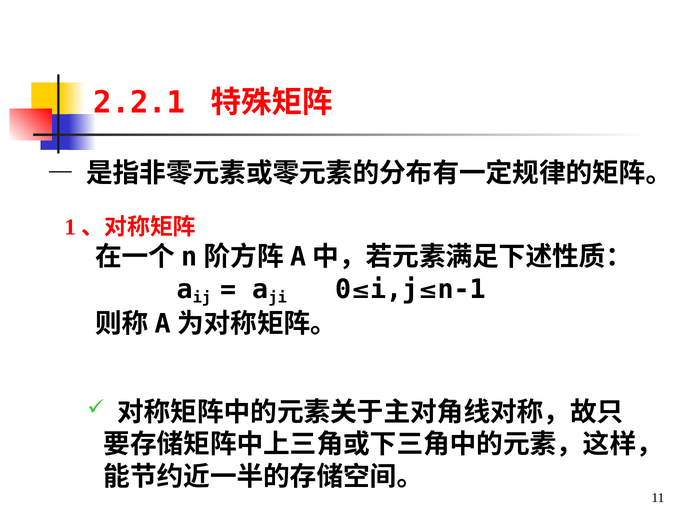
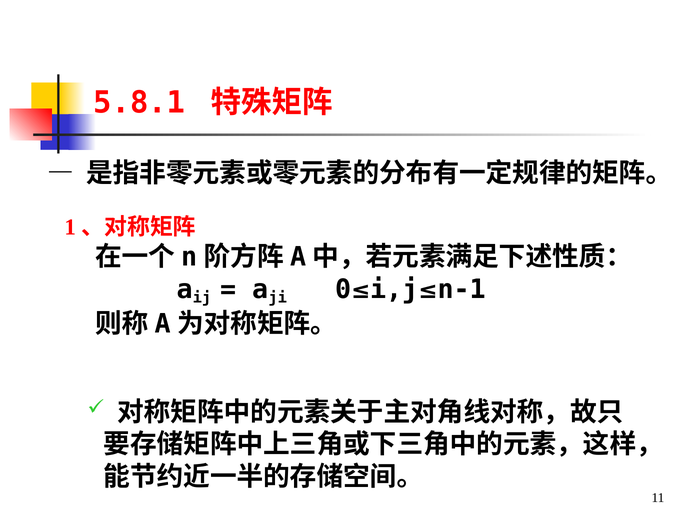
2.2.1: 2.2.1 -> 5.8.1
